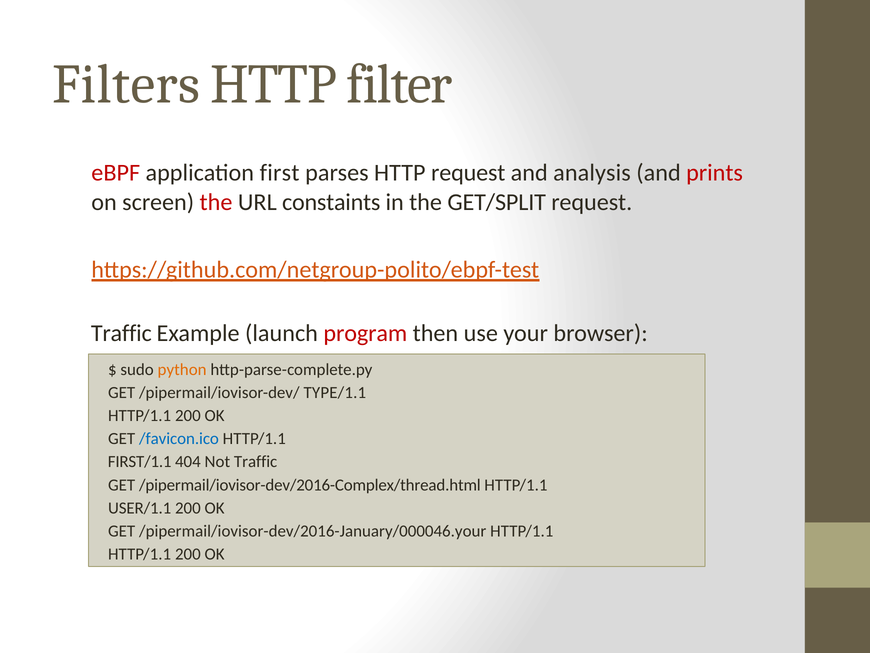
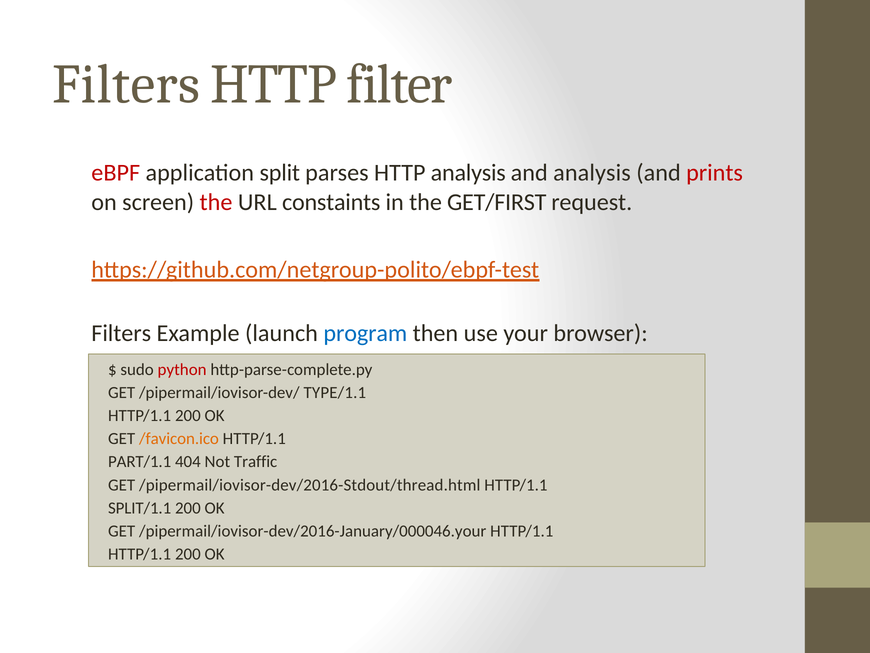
first: first -> split
HTTP request: request -> analysis
GET/SPLIT: GET/SPLIT -> GET/FIRST
Traffic at (121, 333): Traffic -> Filters
program colour: red -> blue
python colour: orange -> red
/favicon.ico colour: blue -> orange
FIRST/1.1: FIRST/1.1 -> PART/1.1
/pipermail/iovisor-dev/2016-Complex/thread.html: /pipermail/iovisor-dev/2016-Complex/thread.html -> /pipermail/iovisor-dev/2016-Stdout/thread.html
USER/1.1: USER/1.1 -> SPLIT/1.1
